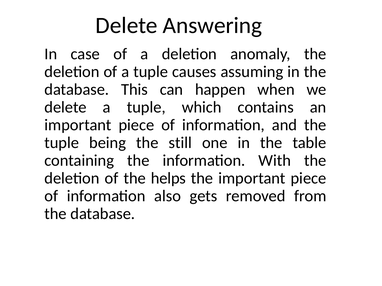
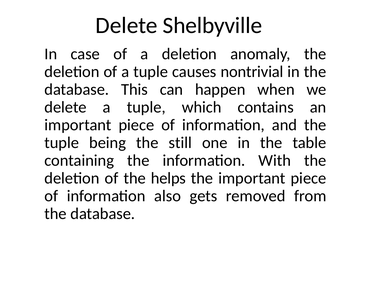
Answering: Answering -> Shelbyville
assuming: assuming -> nontrivial
